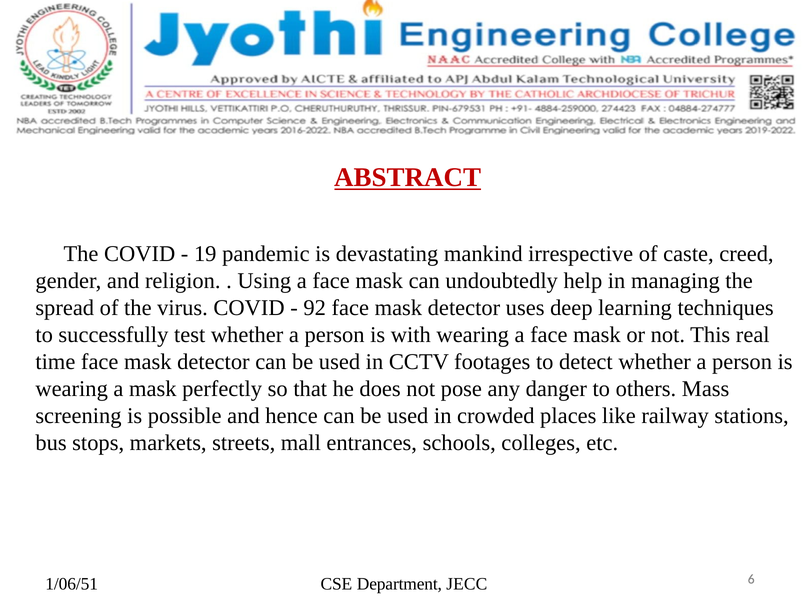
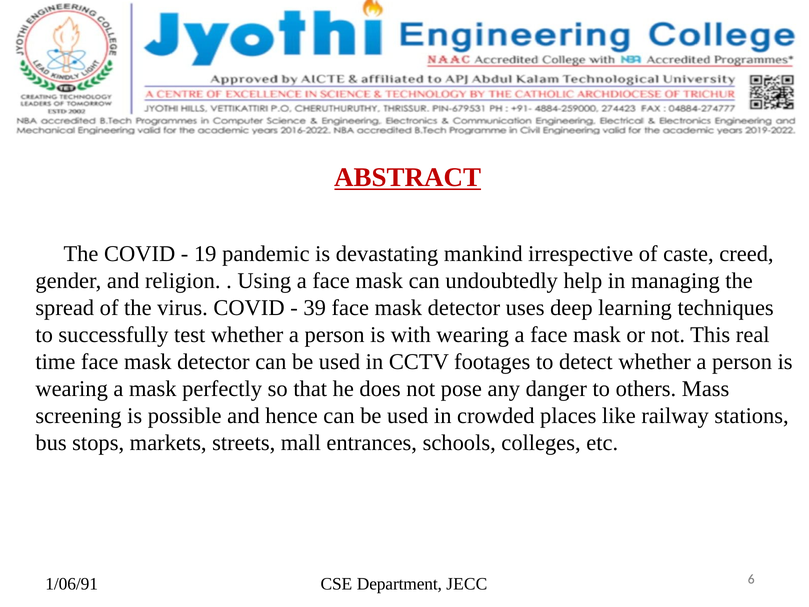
92: 92 -> 39
1/06/51: 1/06/51 -> 1/06/91
